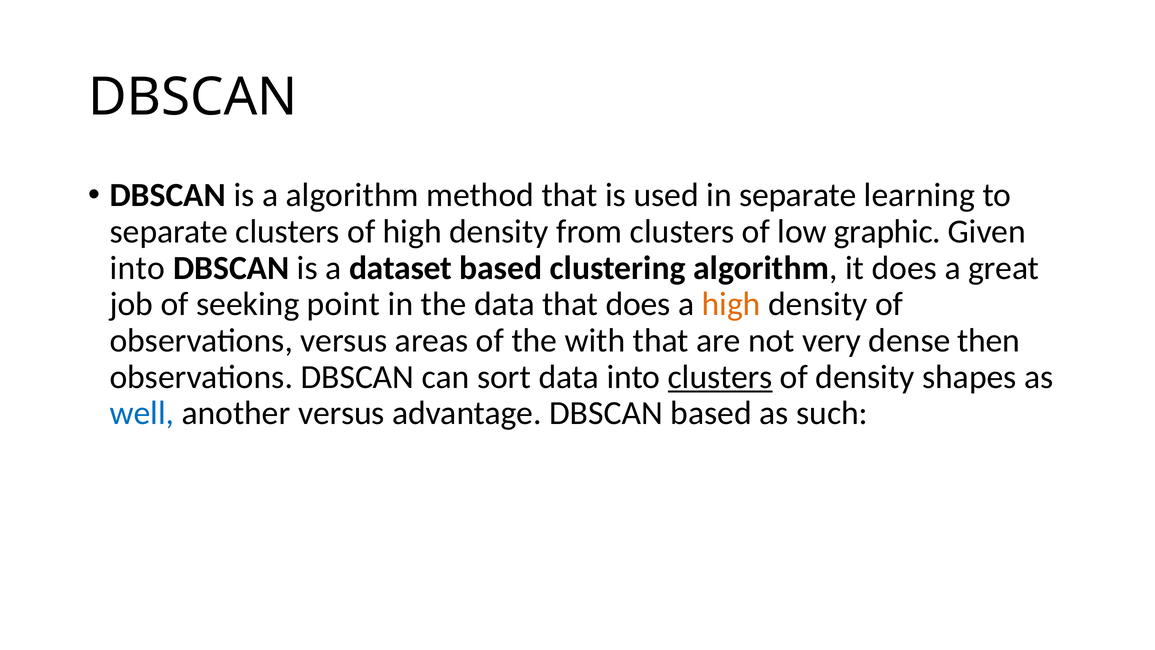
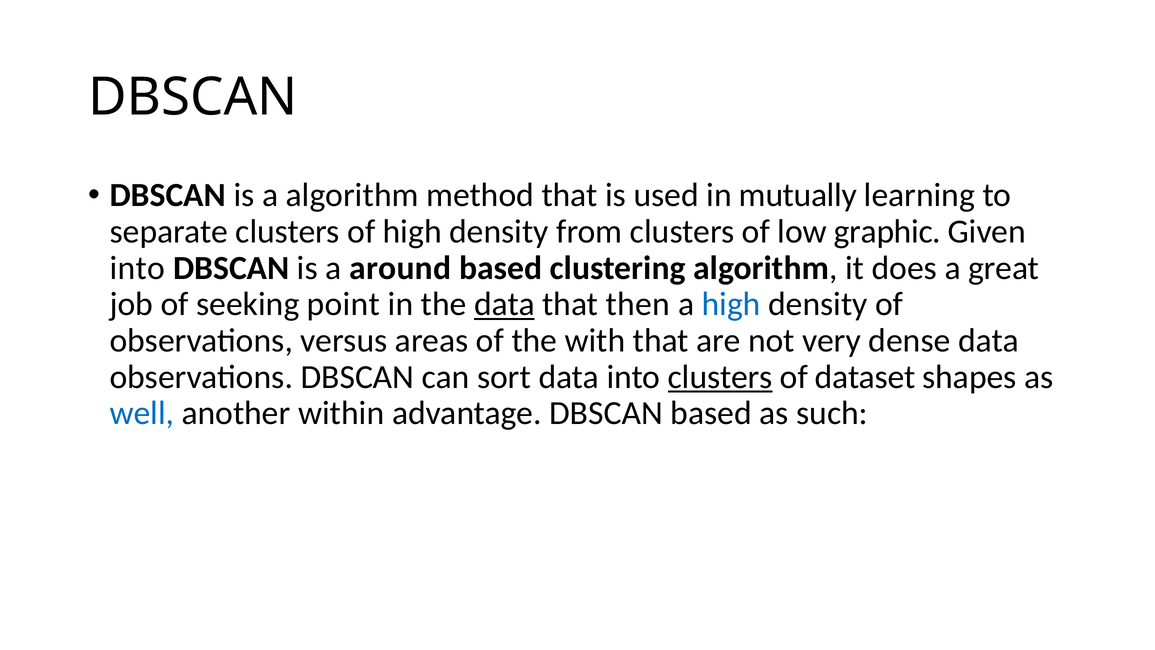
in separate: separate -> mutually
dataset: dataset -> around
data at (504, 304) underline: none -> present
that does: does -> then
high at (731, 304) colour: orange -> blue
dense then: then -> data
of density: density -> dataset
another versus: versus -> within
